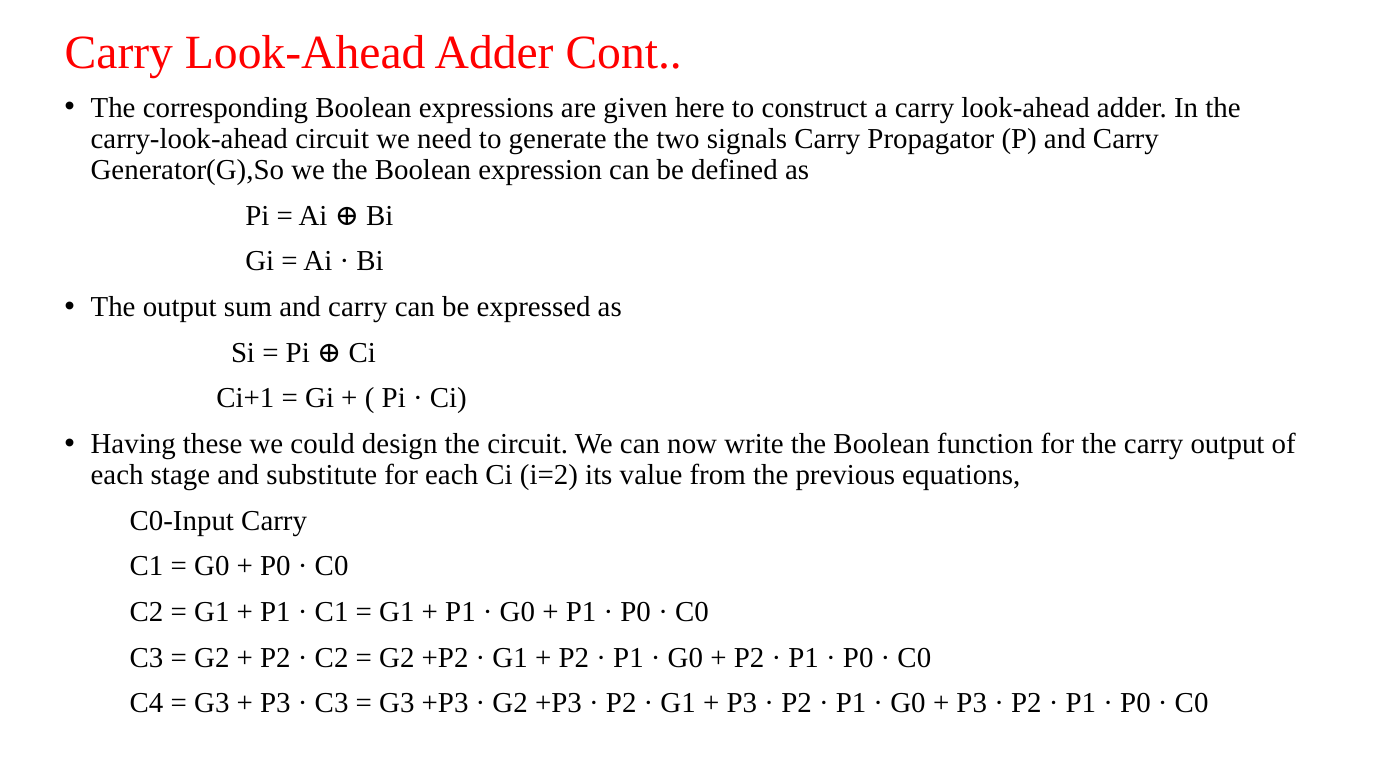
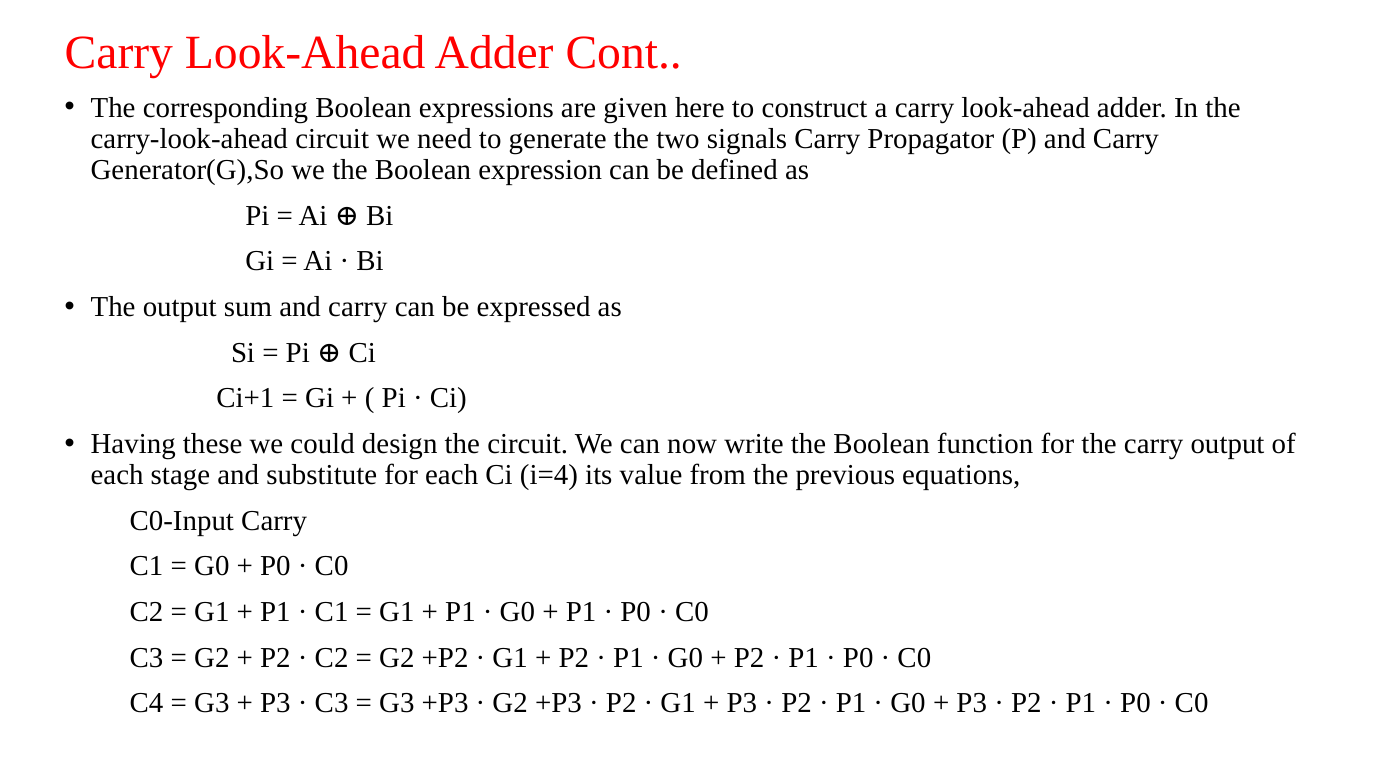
i=2: i=2 -> i=4
